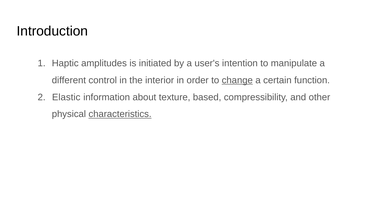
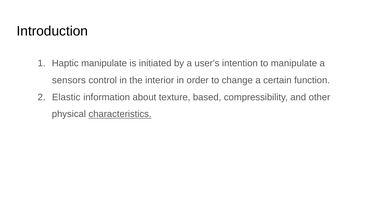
Haptic amplitudes: amplitudes -> manipulate
different: different -> sensors
change underline: present -> none
